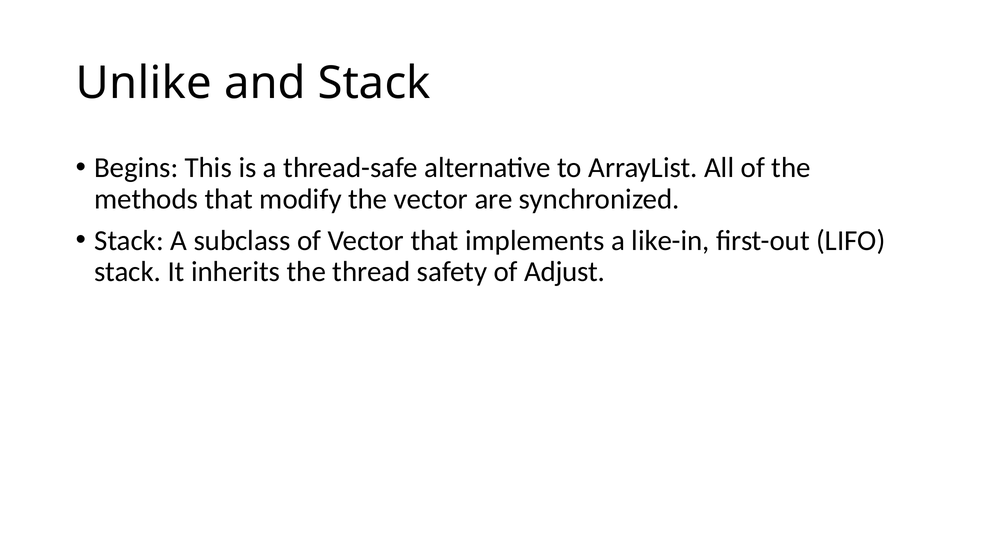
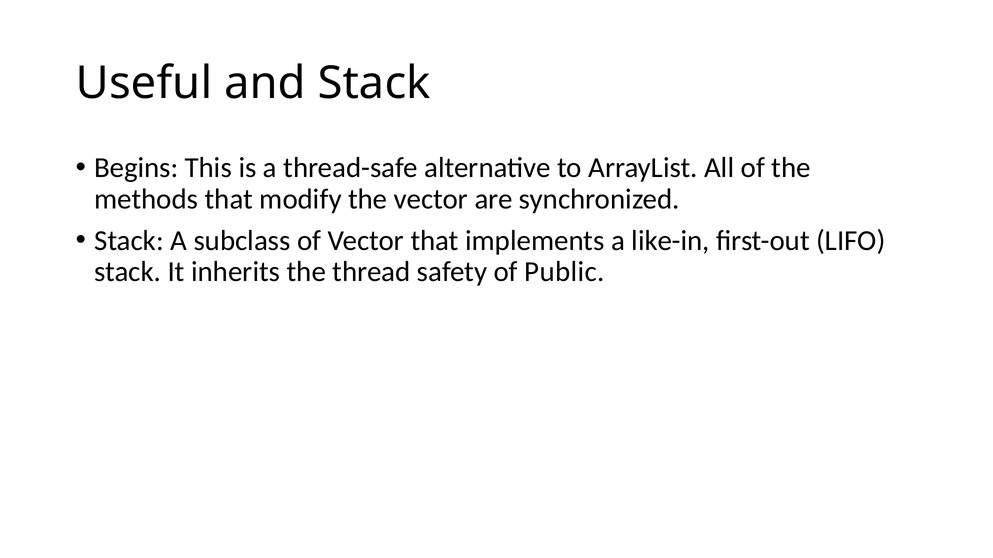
Unlike: Unlike -> Useful
Adjust: Adjust -> Public
